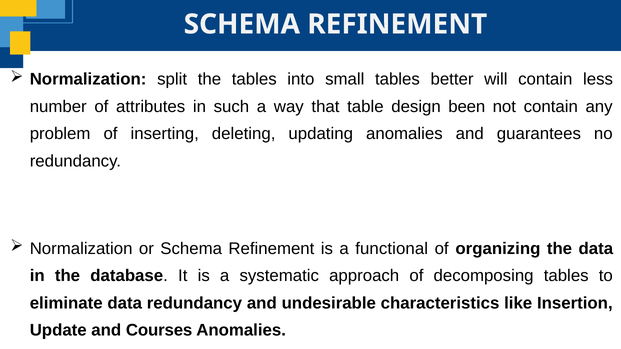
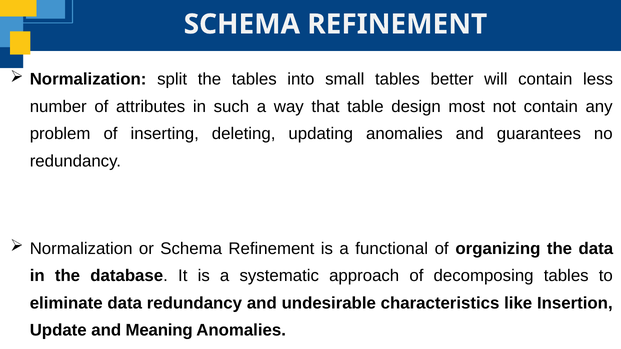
been: been -> most
Courses: Courses -> Meaning
